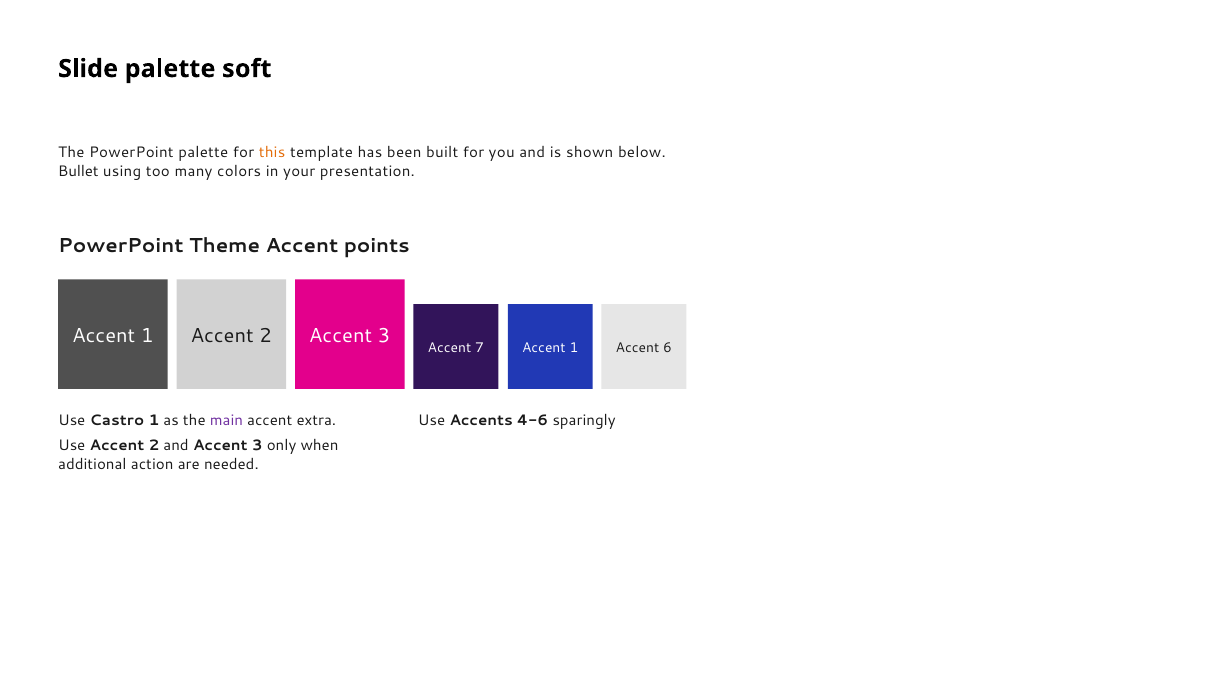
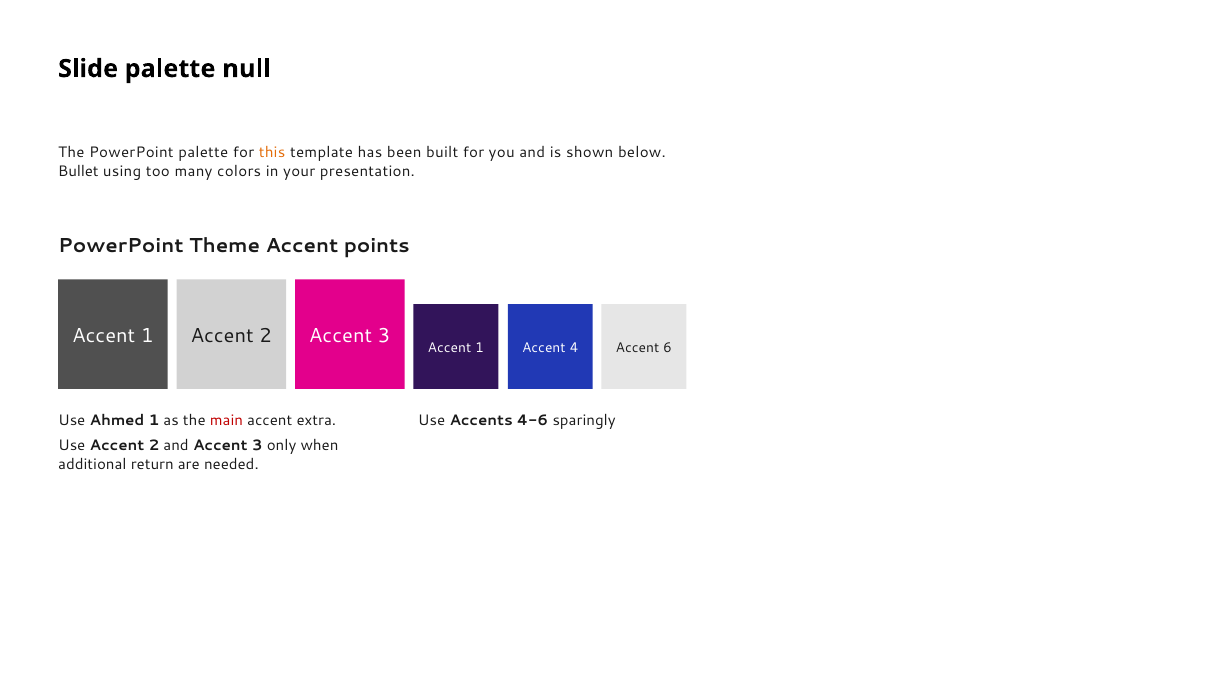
soft: soft -> null
7 at (480, 347): 7 -> 1
1 at (574, 347): 1 -> 4
Castro: Castro -> Ahmed
main colour: purple -> red
action: action -> return
